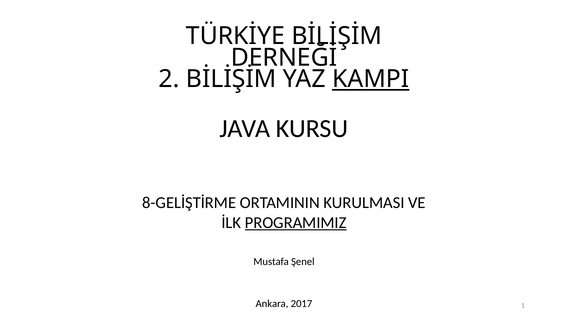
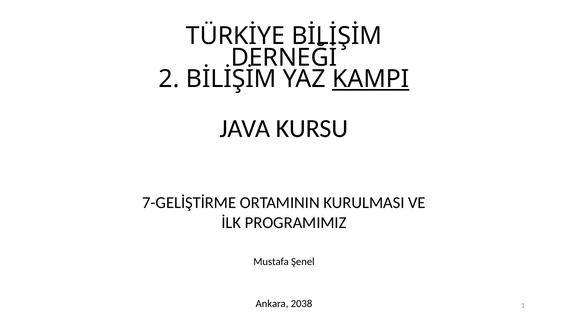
8-GELİŞTİRME: 8-GELİŞTİRME -> 7-GELİŞTİRME
PROGRAMIMIZ underline: present -> none
2017: 2017 -> 2038
